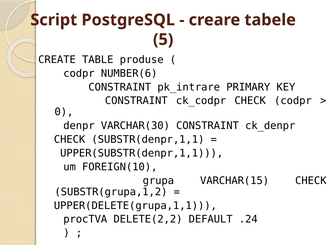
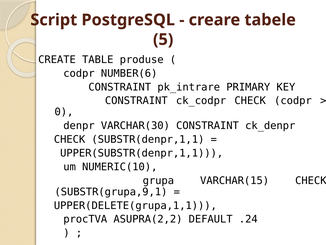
FOREIGN(10: FOREIGN(10 -> NUMERIC(10
SUBSTR(grupa,1,2: SUBSTR(grupa,1,2 -> SUBSTR(grupa,9,1
DELETE(2,2: DELETE(2,2 -> ASUPRA(2,2
